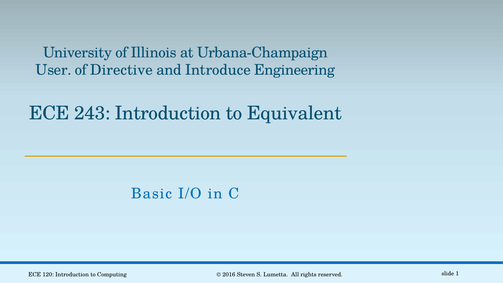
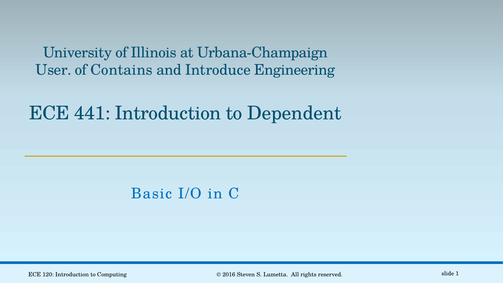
Directive: Directive -> Contains
243: 243 -> 441
Equivalent: Equivalent -> Dependent
